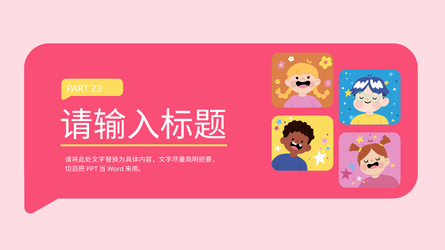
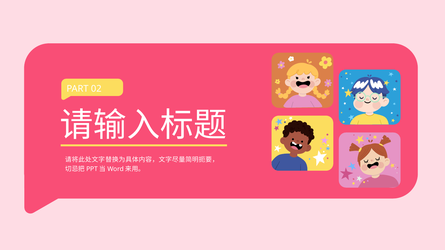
23: 23 -> 02
